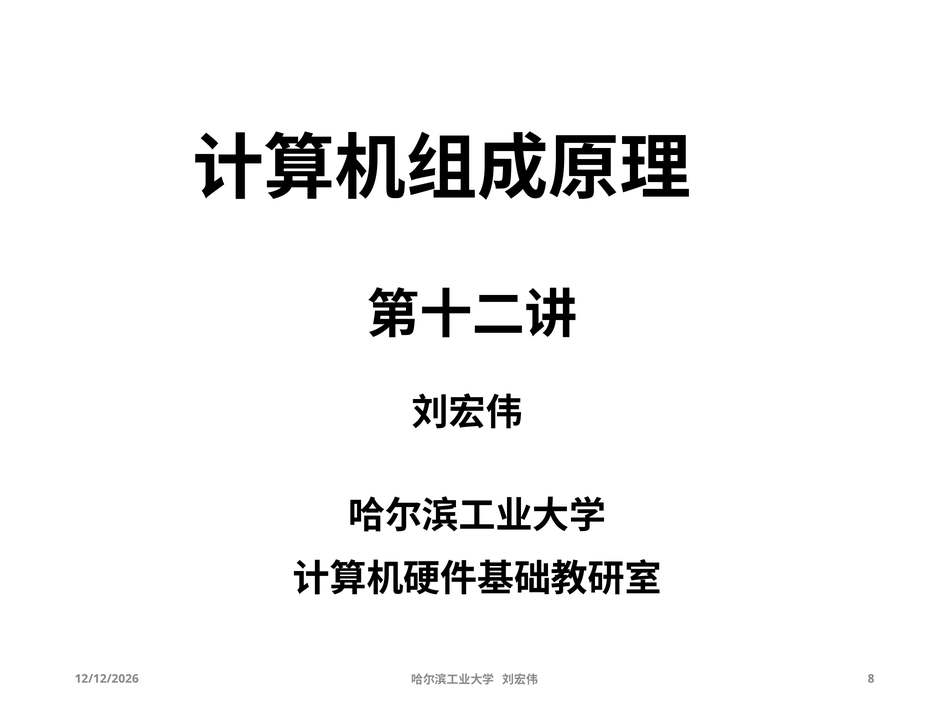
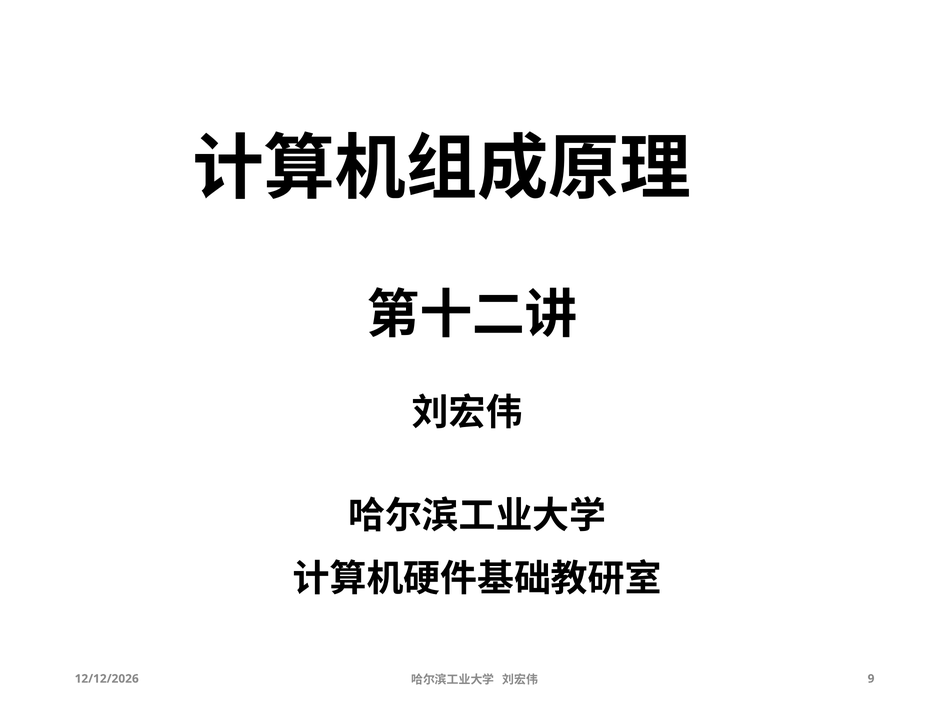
8: 8 -> 9
